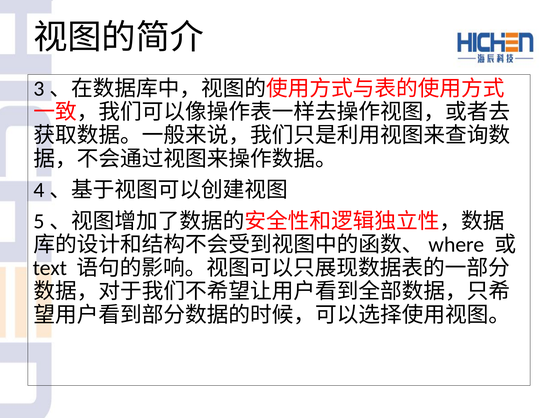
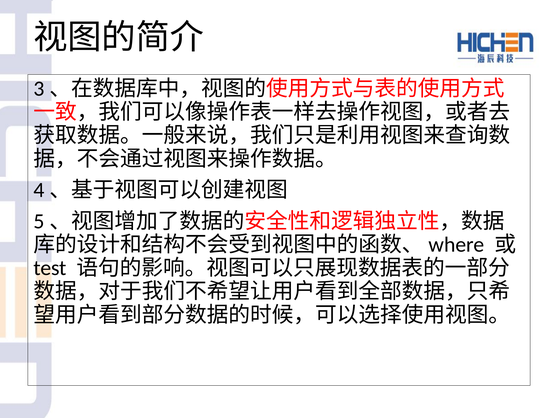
text: text -> test
